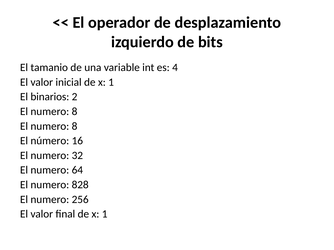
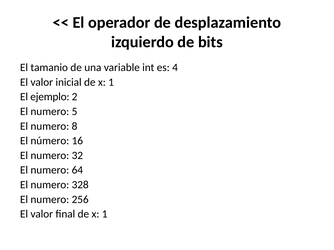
binarios: binarios -> ejemplo
8 at (75, 112): 8 -> 5
828: 828 -> 328
